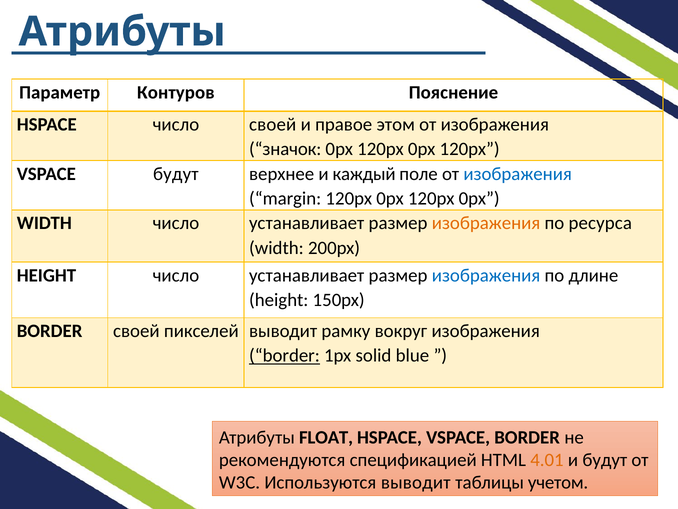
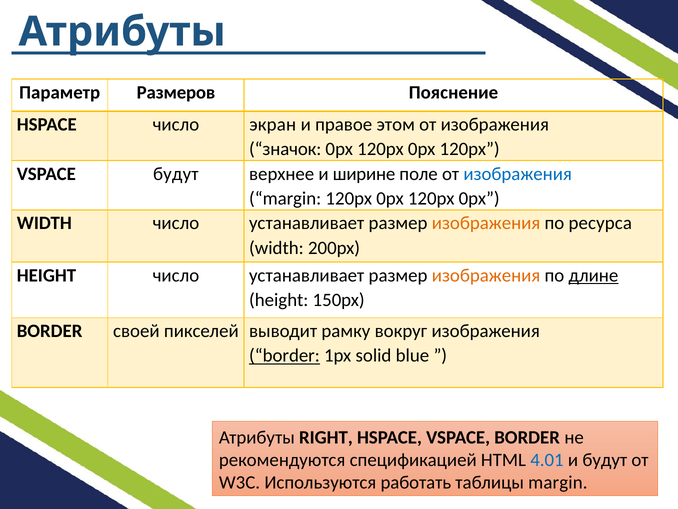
Контуров: Контуров -> Размеров
число своей: своей -> экран
каждый: каждый -> ширине
изображения at (486, 275) colour: blue -> orange
длине underline: none -> present
FLOAT: FLOAT -> RIGHT
4.01 colour: orange -> blue
Используются выводит: выводит -> работать
таблицы учетом: учетом -> margin
